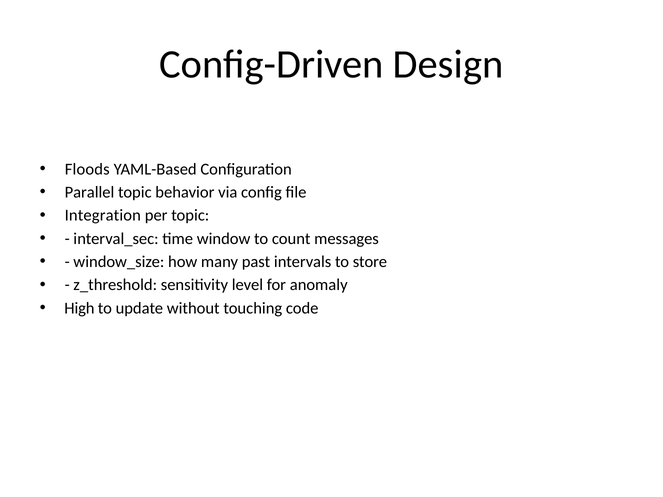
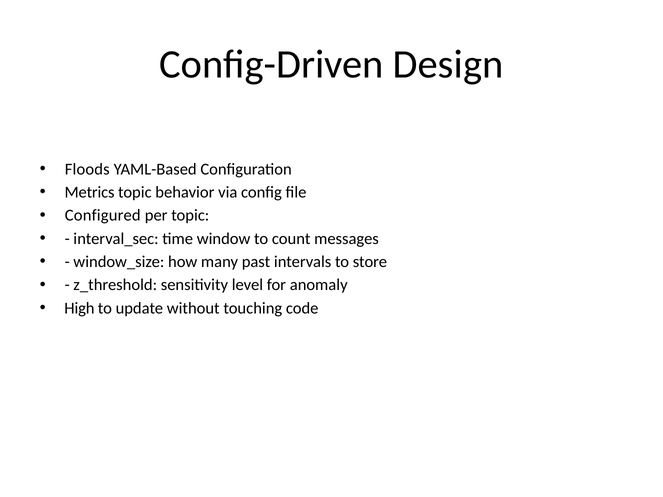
Parallel: Parallel -> Metrics
Integration: Integration -> Configured
